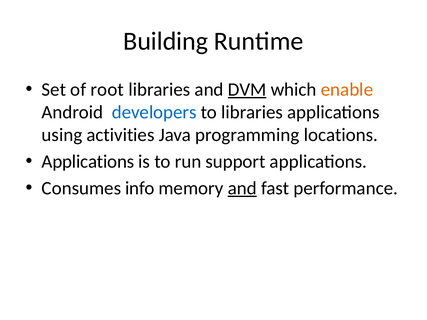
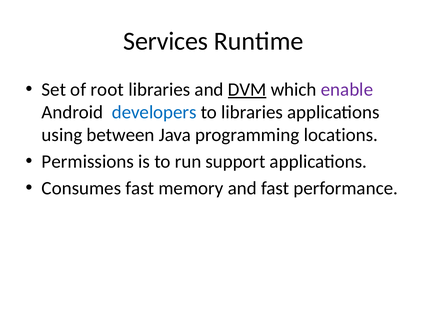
Building: Building -> Services
enable colour: orange -> purple
activities: activities -> between
Applications at (88, 162): Applications -> Permissions
Consumes info: info -> fast
and at (242, 188) underline: present -> none
